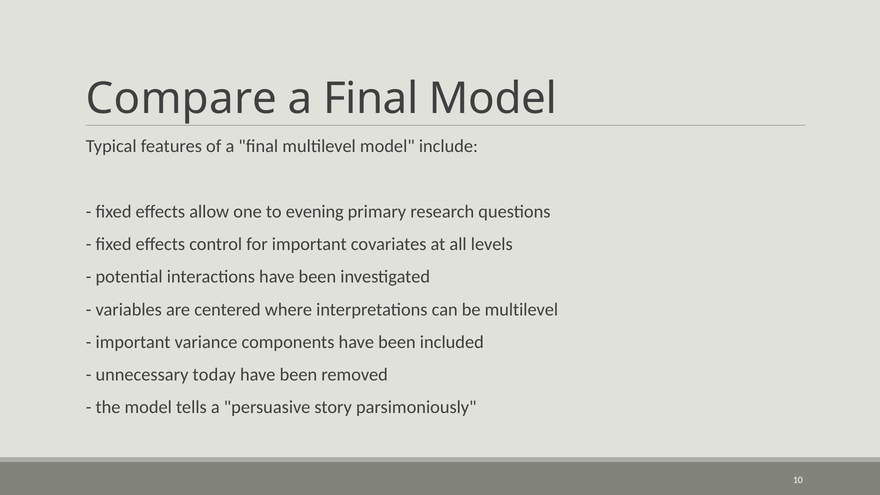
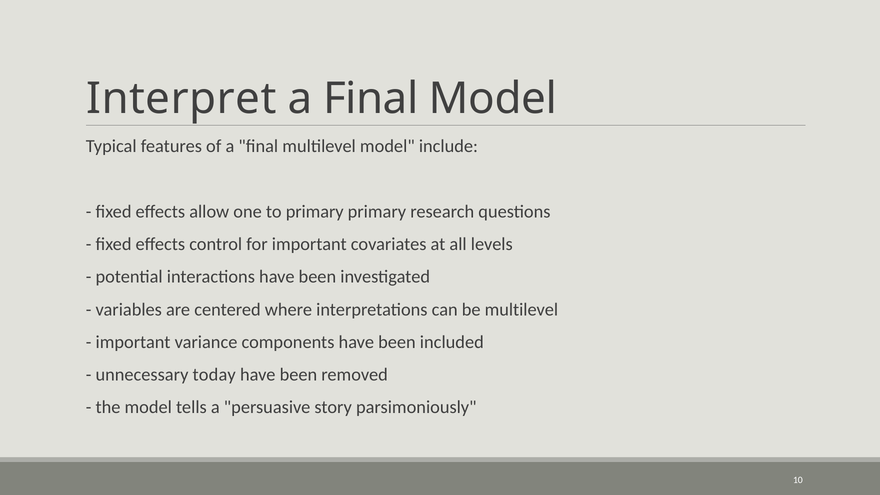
Compare: Compare -> Interpret
to evening: evening -> primary
